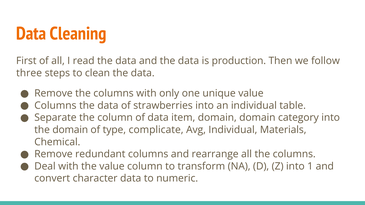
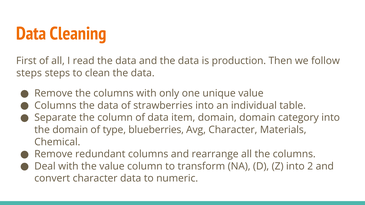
three at (29, 73): three -> steps
complicate: complicate -> blueberries
Avg Individual: Individual -> Character
1: 1 -> 2
